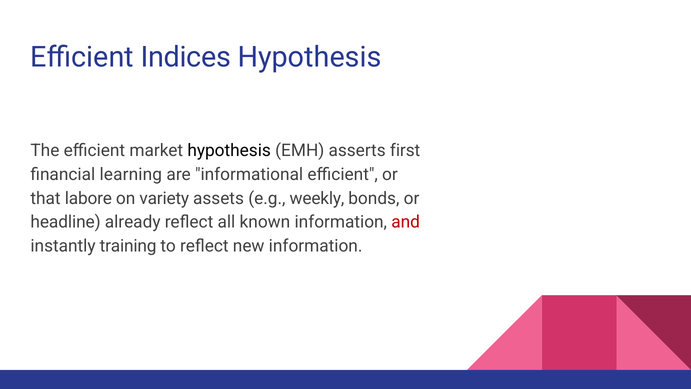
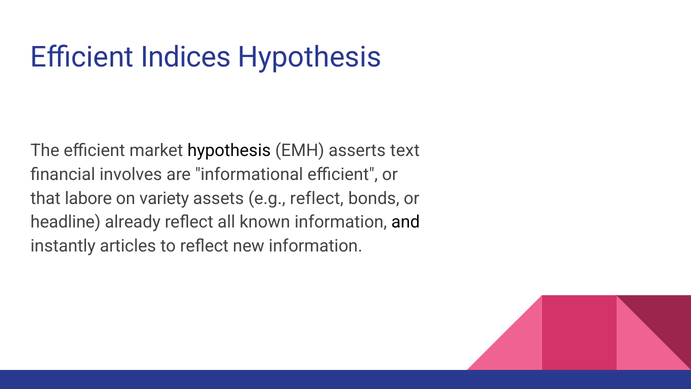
first: first -> text
learning: learning -> involves
e.g weekly: weekly -> reflect
and colour: red -> black
training: training -> articles
